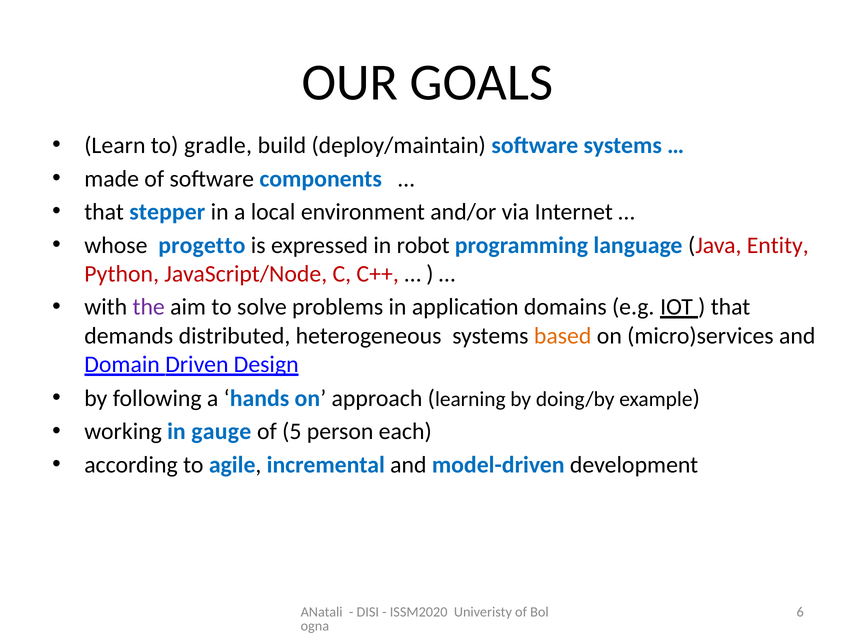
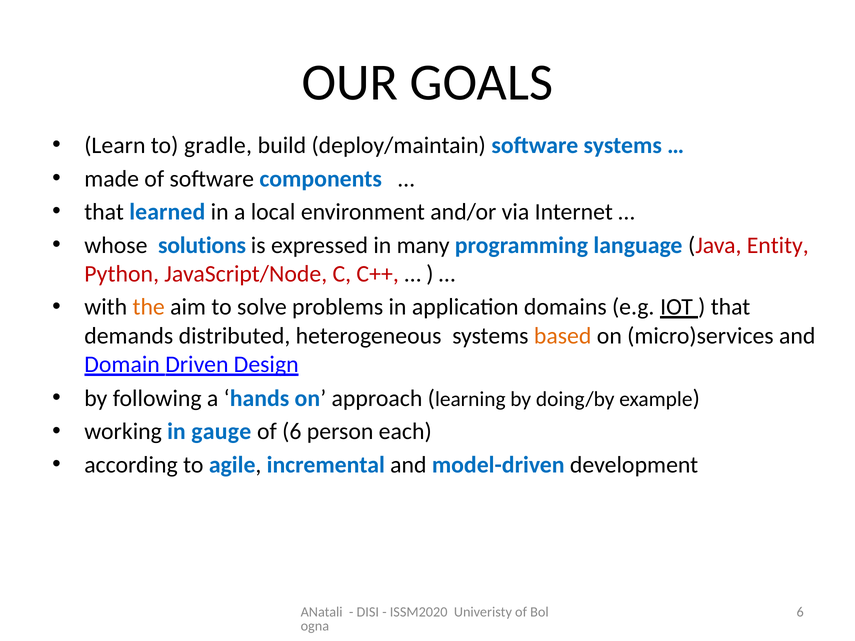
stepper: stepper -> learned
progetto: progetto -> solutions
robot: robot -> many
the colour: purple -> orange
of 5: 5 -> 6
